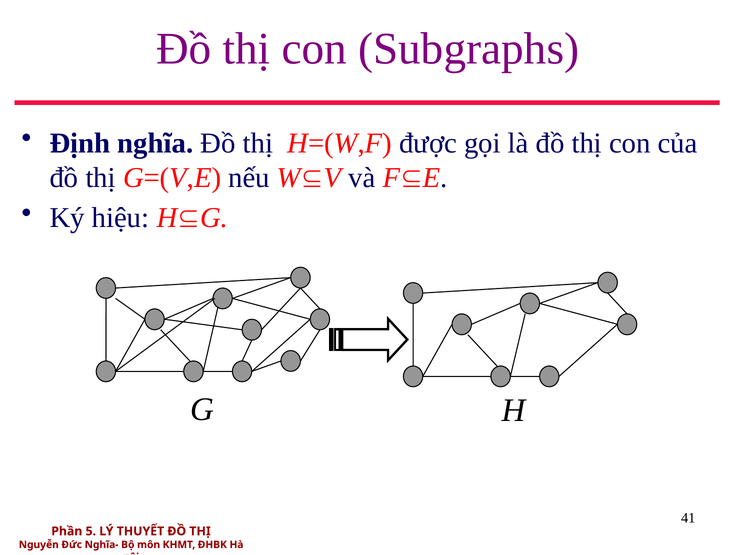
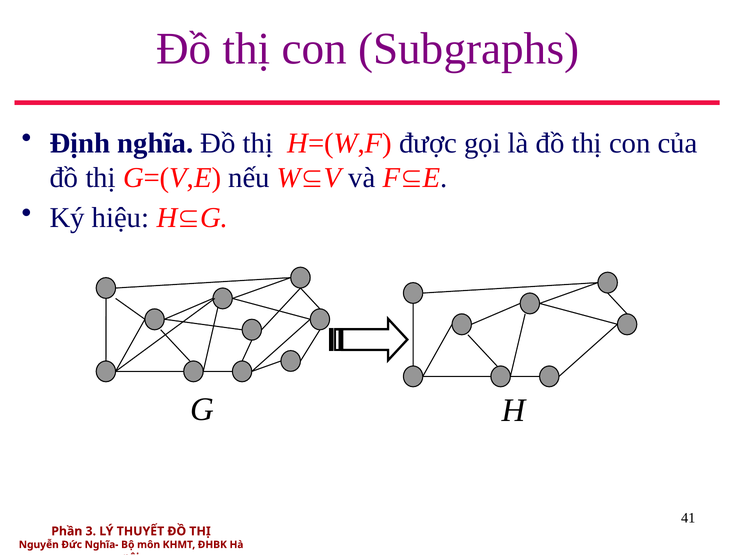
5: 5 -> 3
